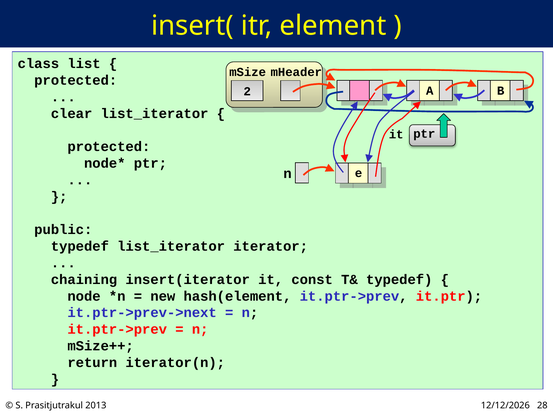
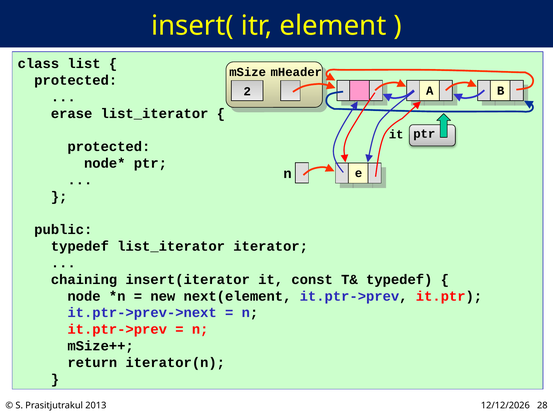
clear: clear -> erase
hash(element: hash(element -> next(element
